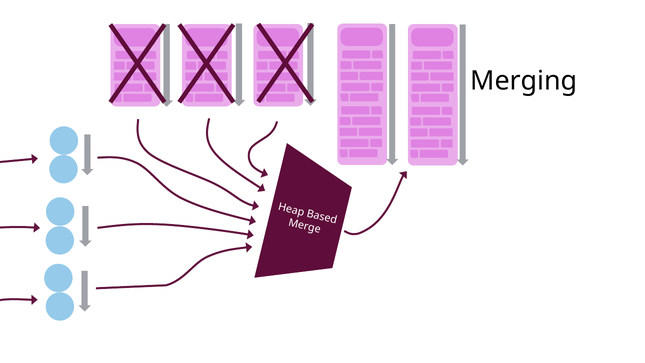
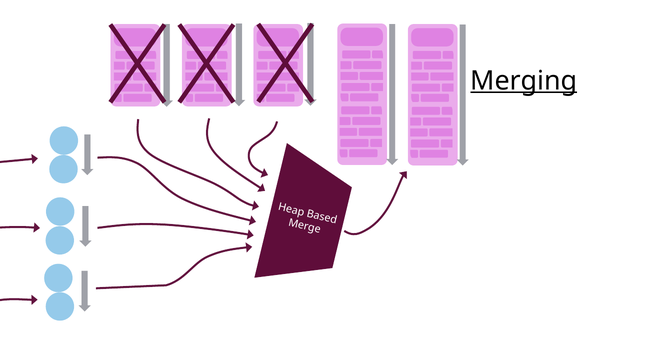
Merging underline: none -> present
